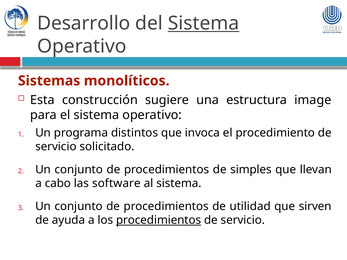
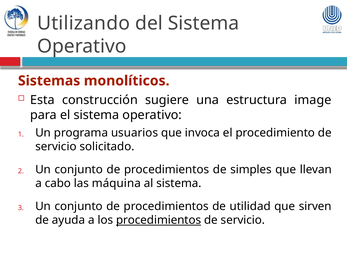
Desarrollo: Desarrollo -> Utilizando
Sistema at (204, 23) underline: present -> none
distintos: distintos -> usuarios
software: software -> máquina
